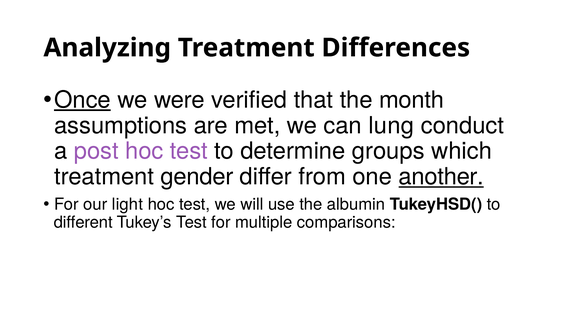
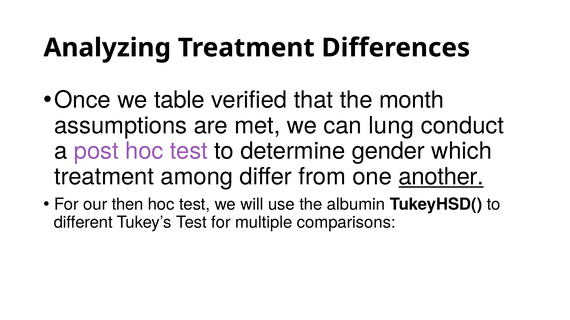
Once underline: present -> none
were: were -> table
groups: groups -> gender
gender: gender -> among
light: light -> then
